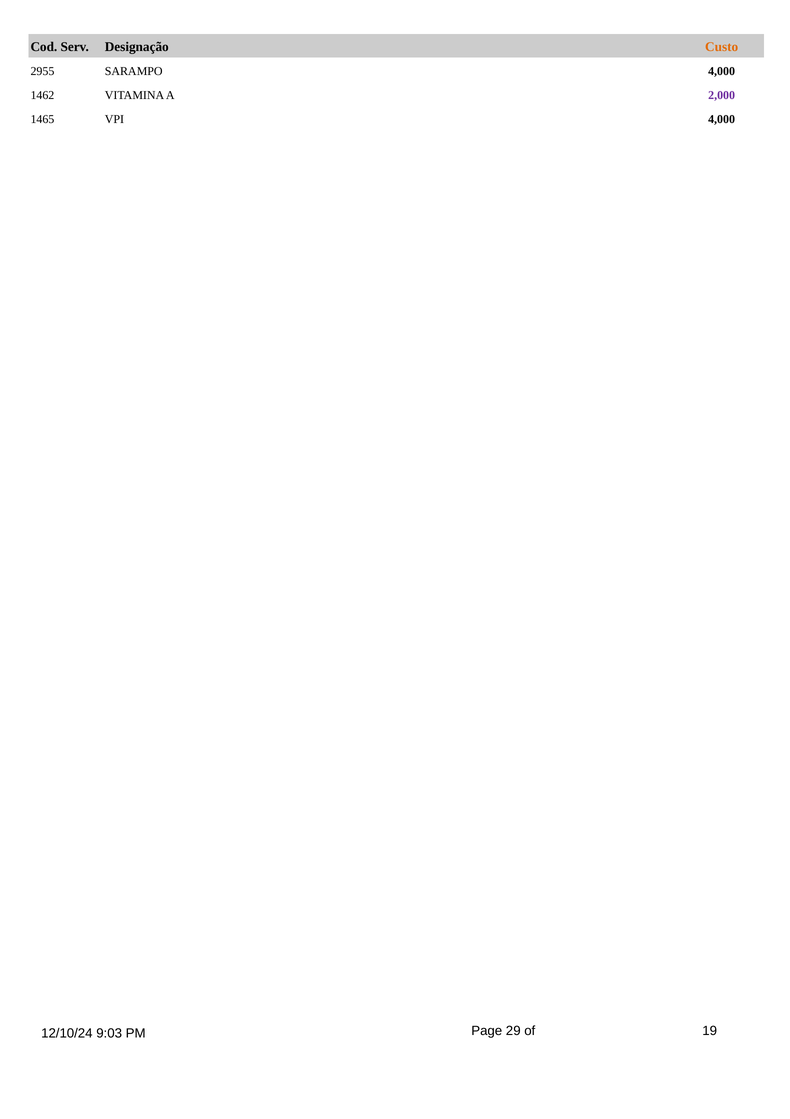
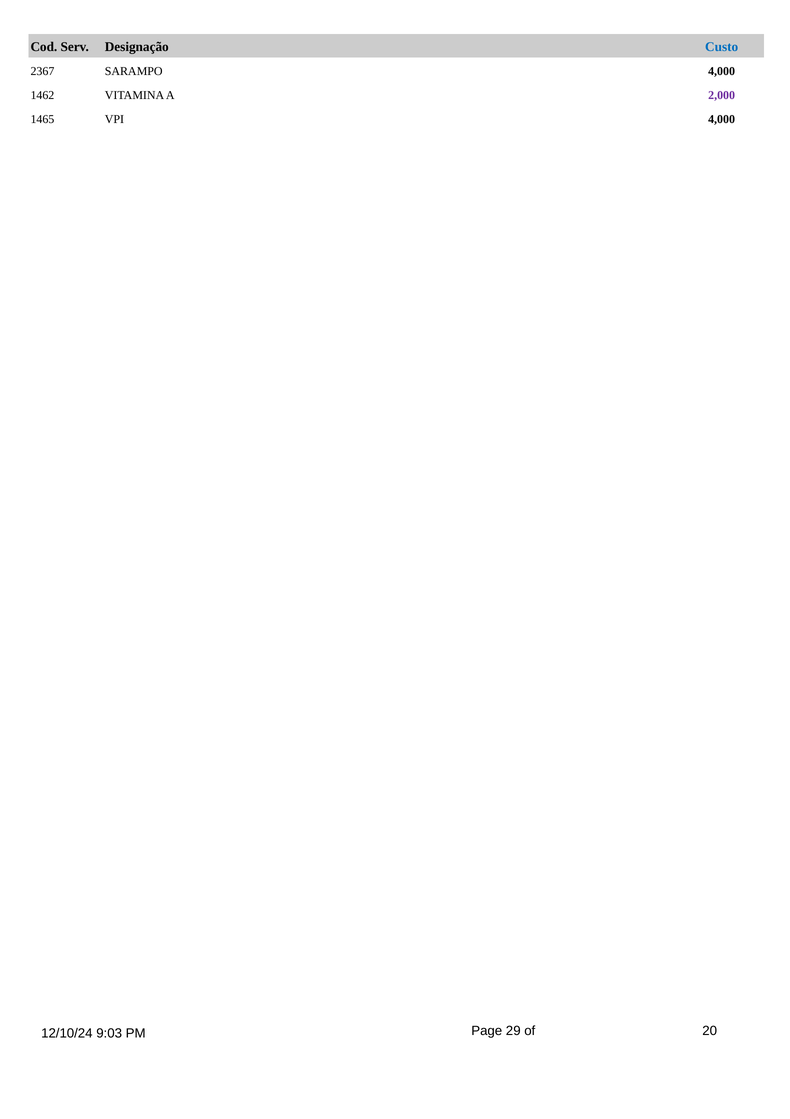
Custo colour: orange -> blue
2955: 2955 -> 2367
19: 19 -> 20
